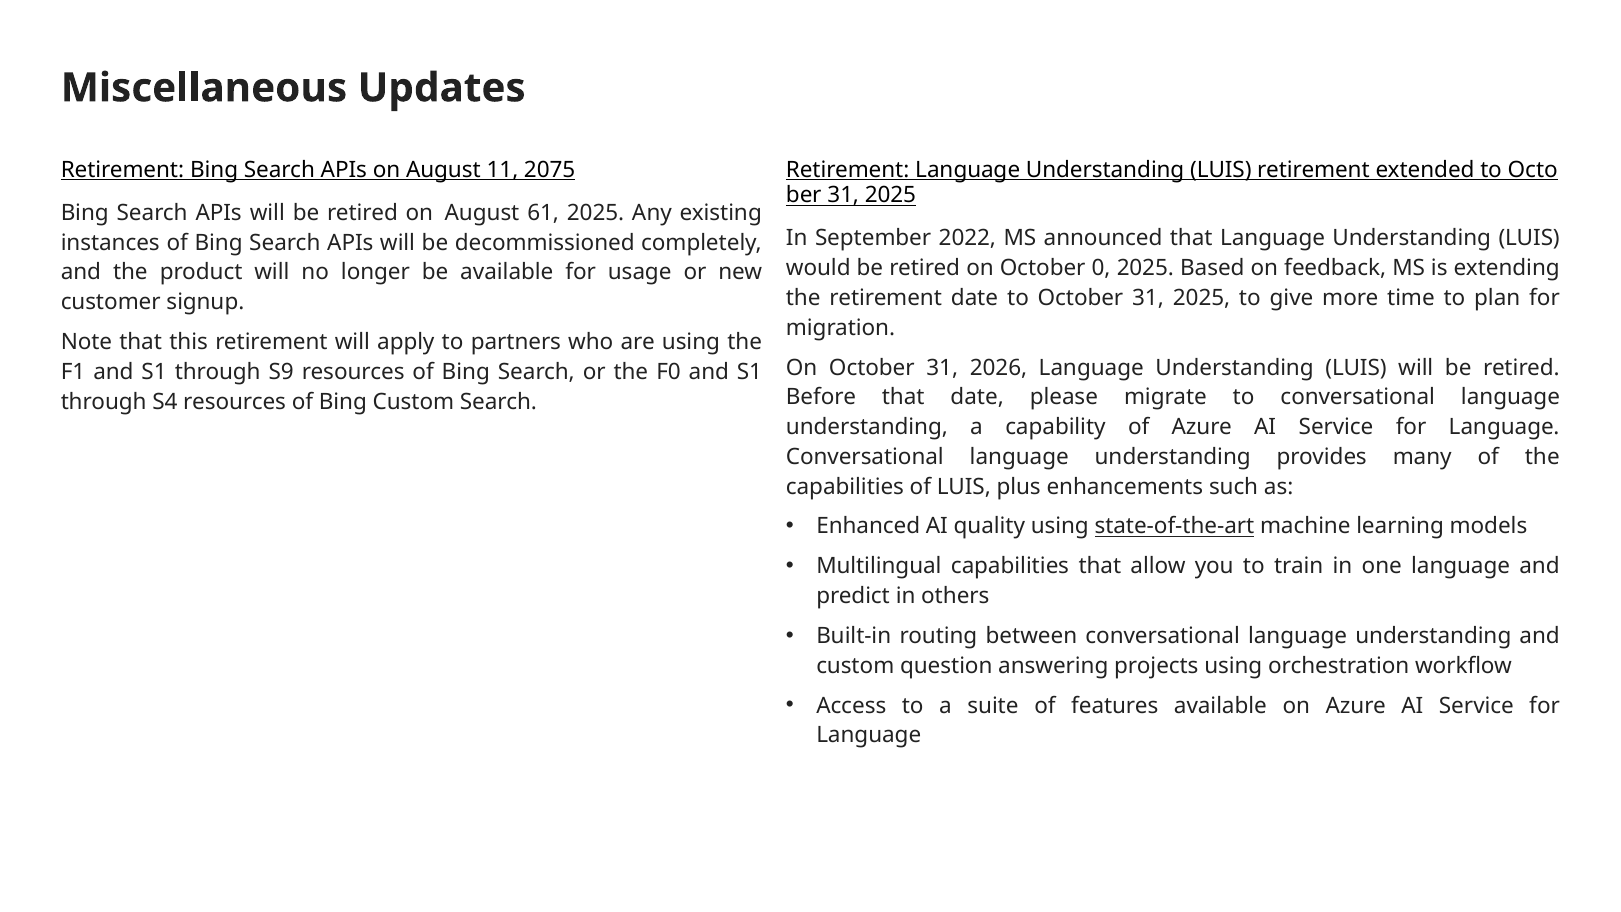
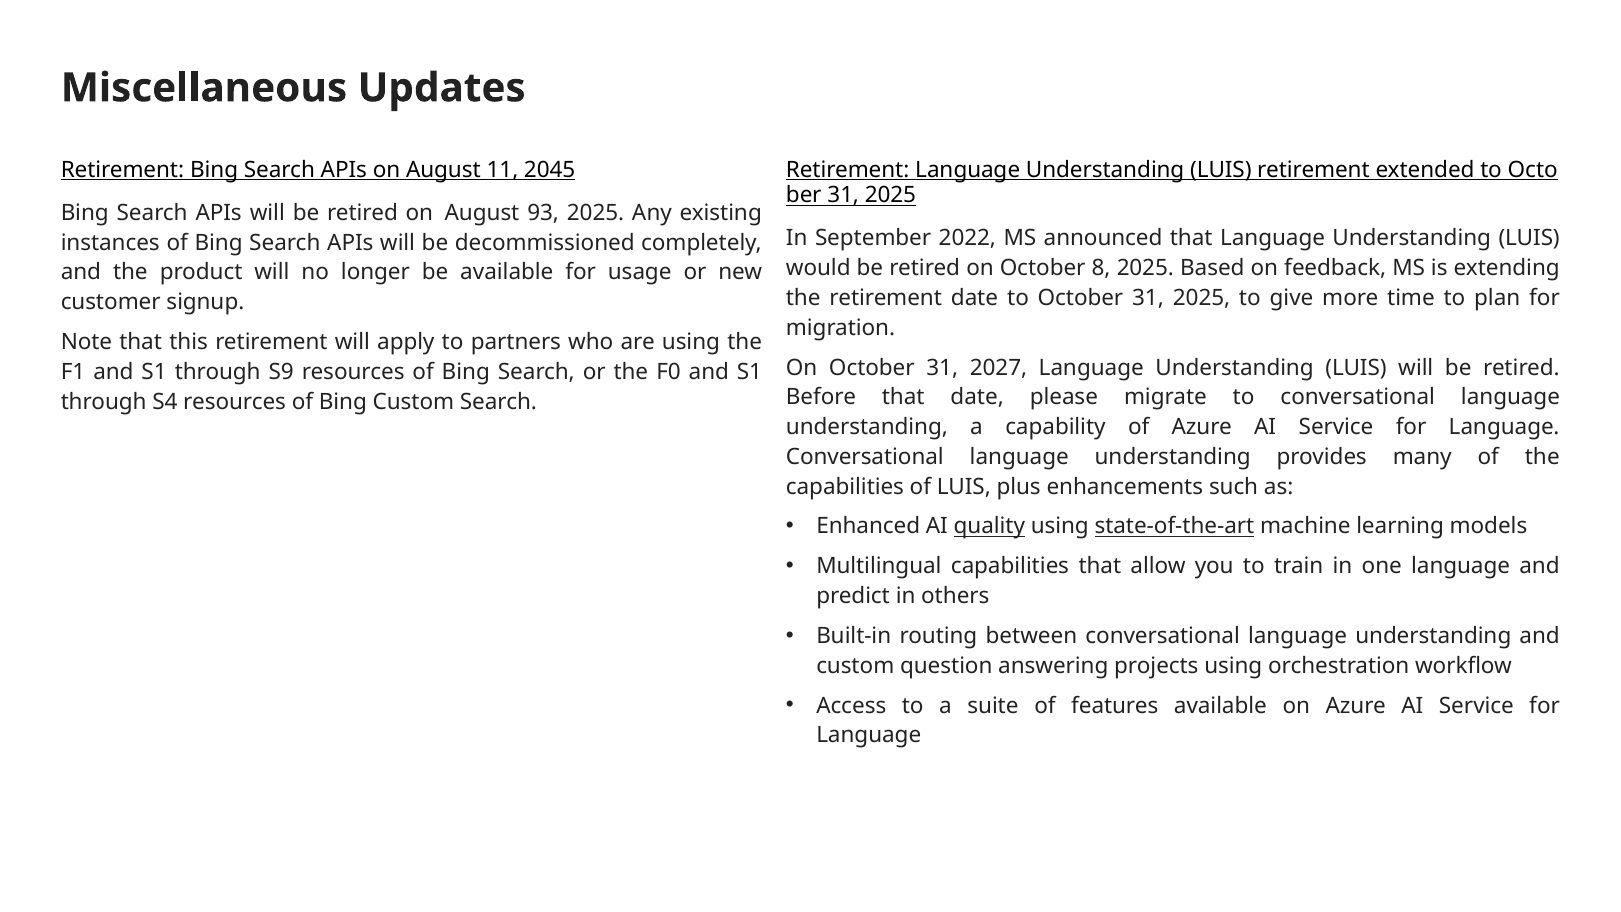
2075: 2075 -> 2045
61: 61 -> 93
0: 0 -> 8
2026: 2026 -> 2027
quality underline: none -> present
